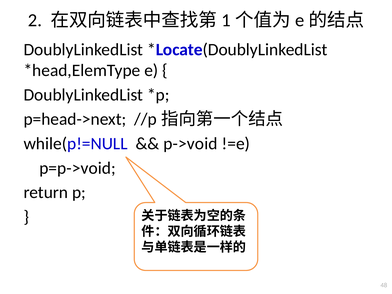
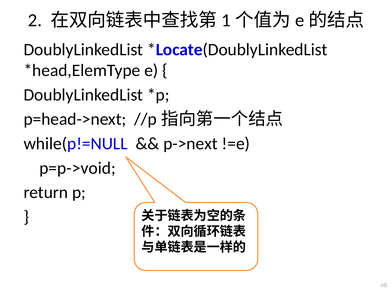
p->void: p->void -> p->next
